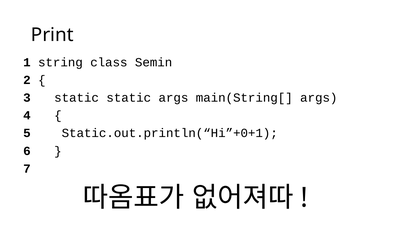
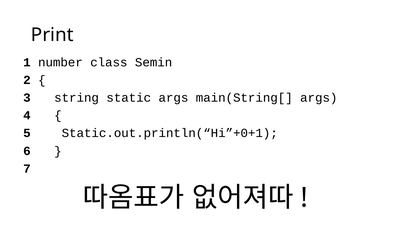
string: string -> number
3 static: static -> string
